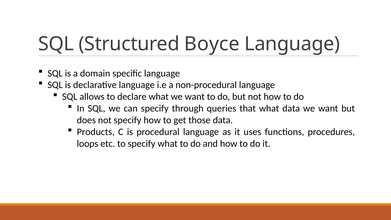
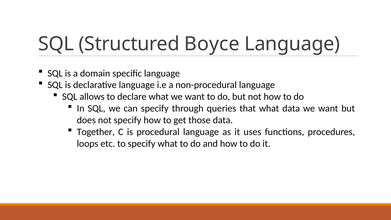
Products: Products -> Together
